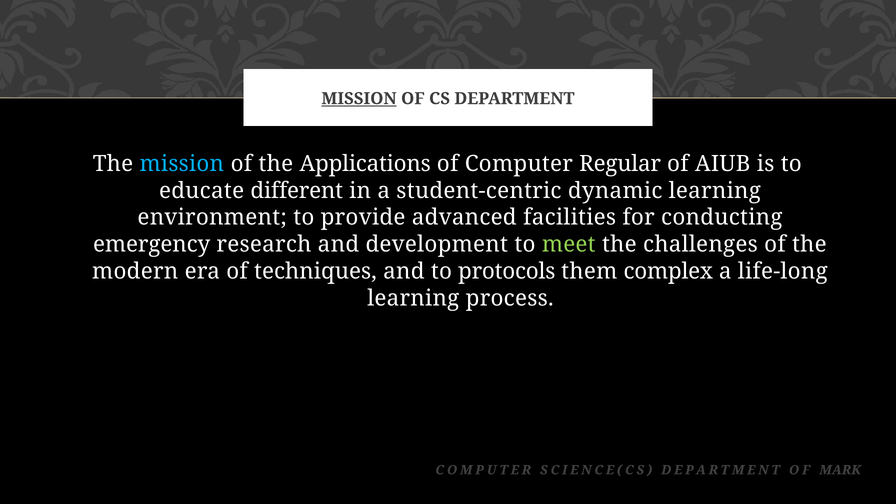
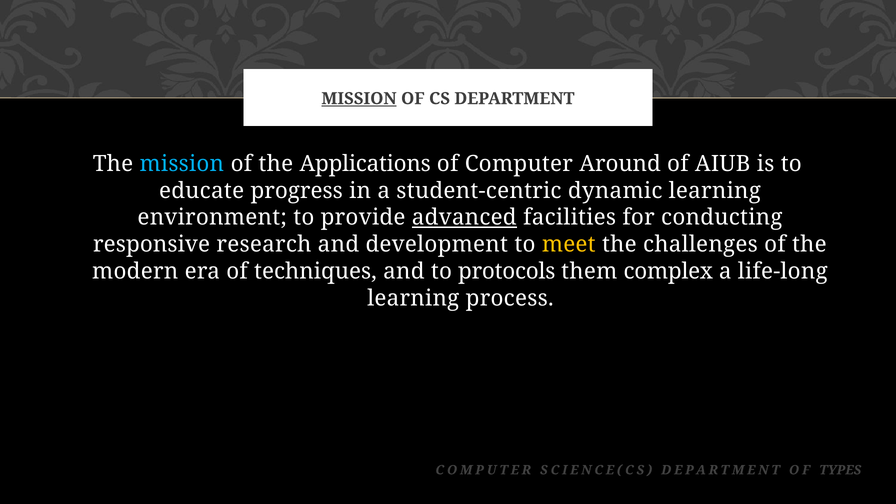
Regular: Regular -> Around
different: different -> progress
advanced underline: none -> present
emergency: emergency -> responsive
meet colour: light green -> yellow
MARK: MARK -> TYPES
